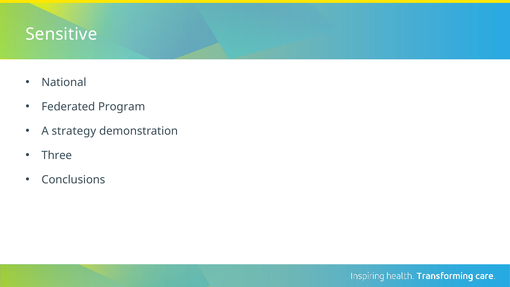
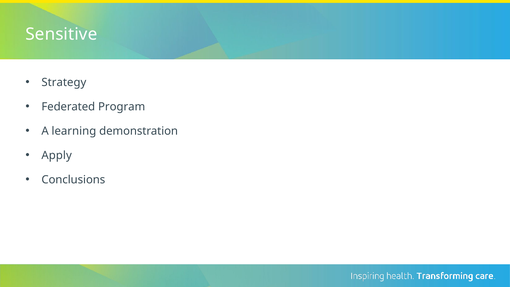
National: National -> Strategy
strategy: strategy -> learning
Three: Three -> Apply
